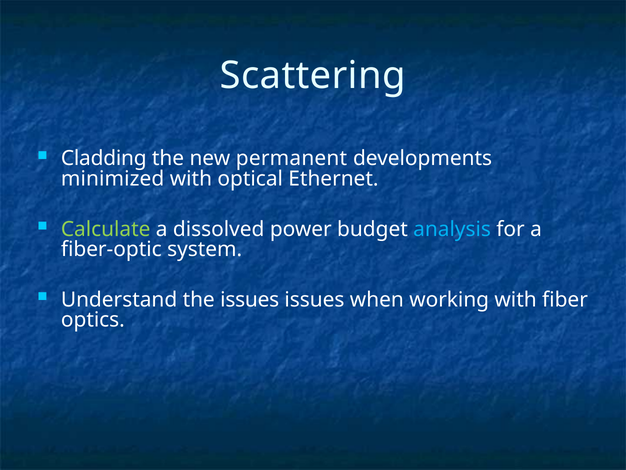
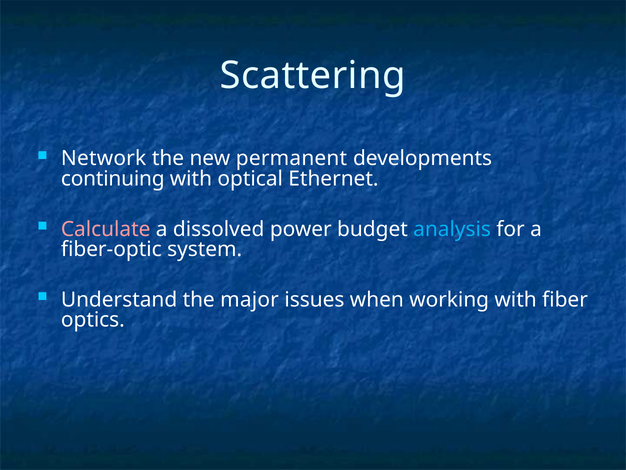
Cladding: Cladding -> Network
minimized: minimized -> continuing
Calculate colour: light green -> pink
the issues: issues -> major
